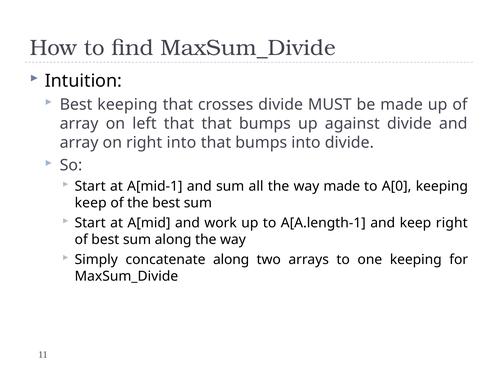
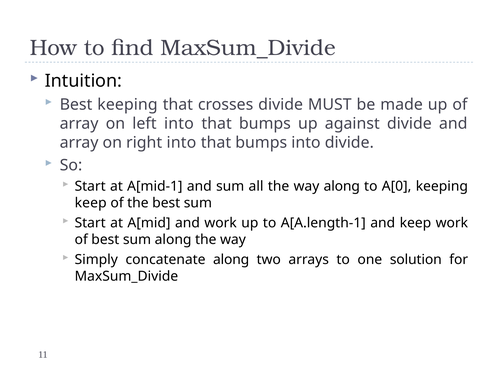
left that: that -> into
way made: made -> along
keep right: right -> work
one keeping: keeping -> solution
